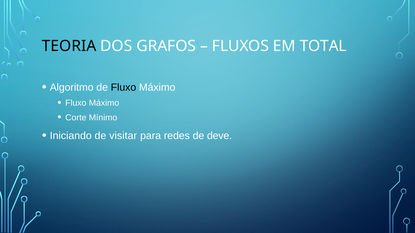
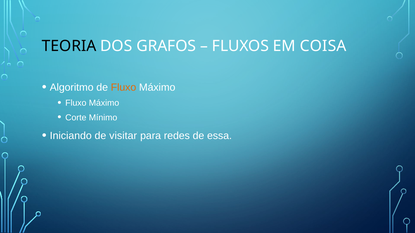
TOTAL: TOTAL -> COISA
Fluxo at (124, 88) colour: black -> orange
deve: deve -> essa
